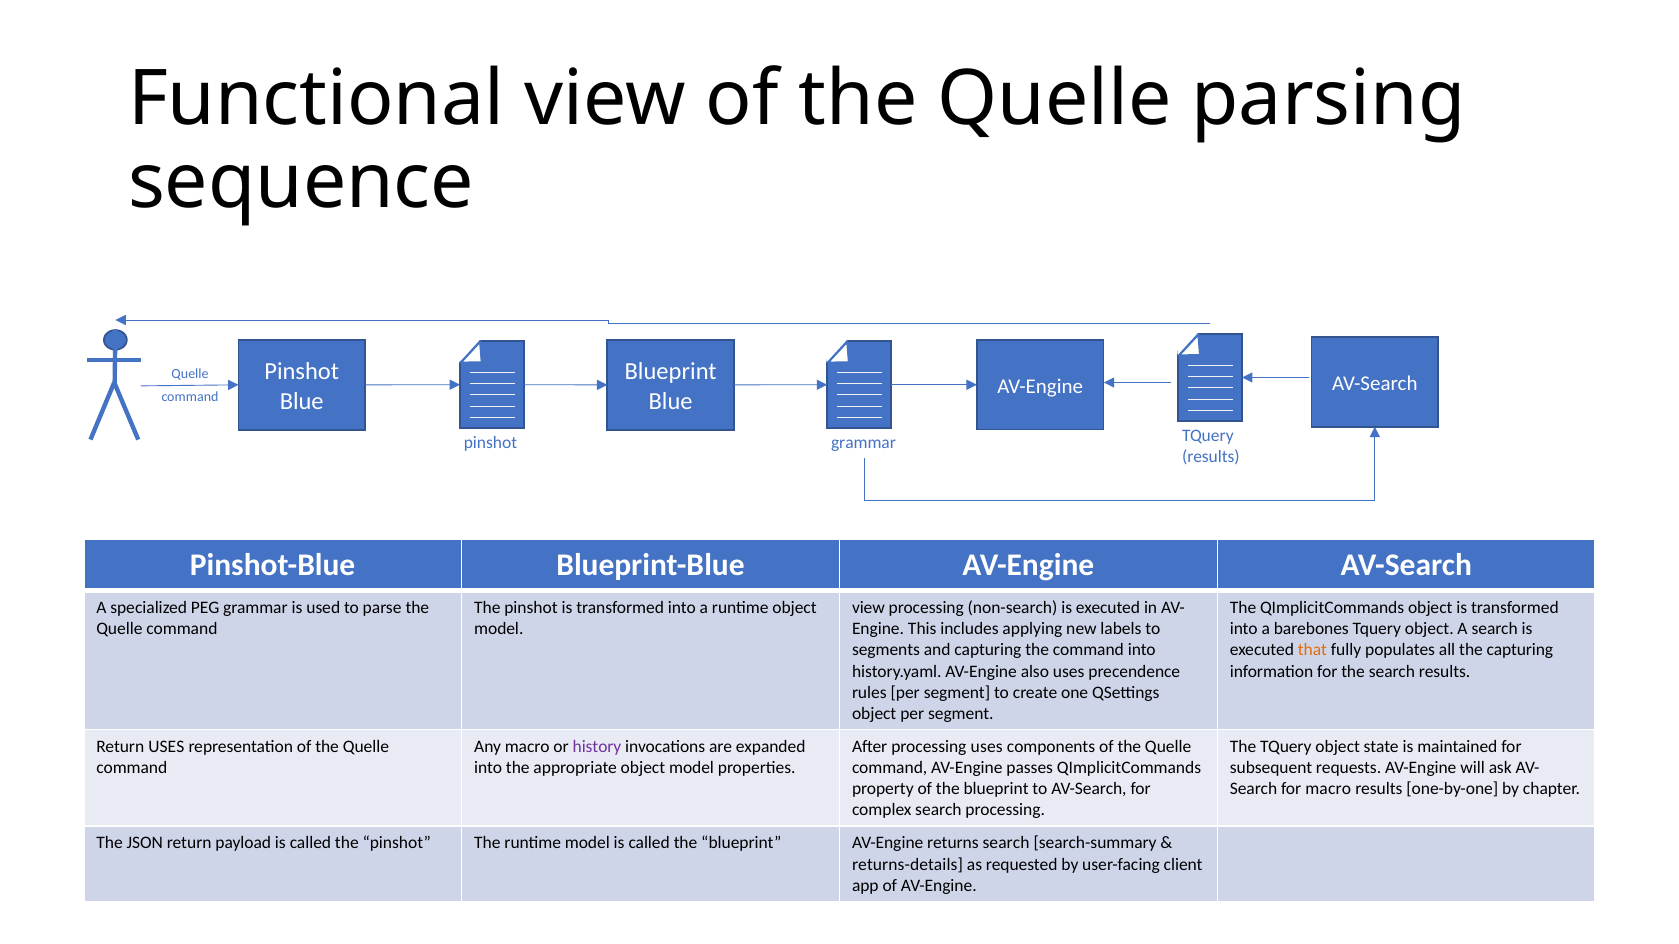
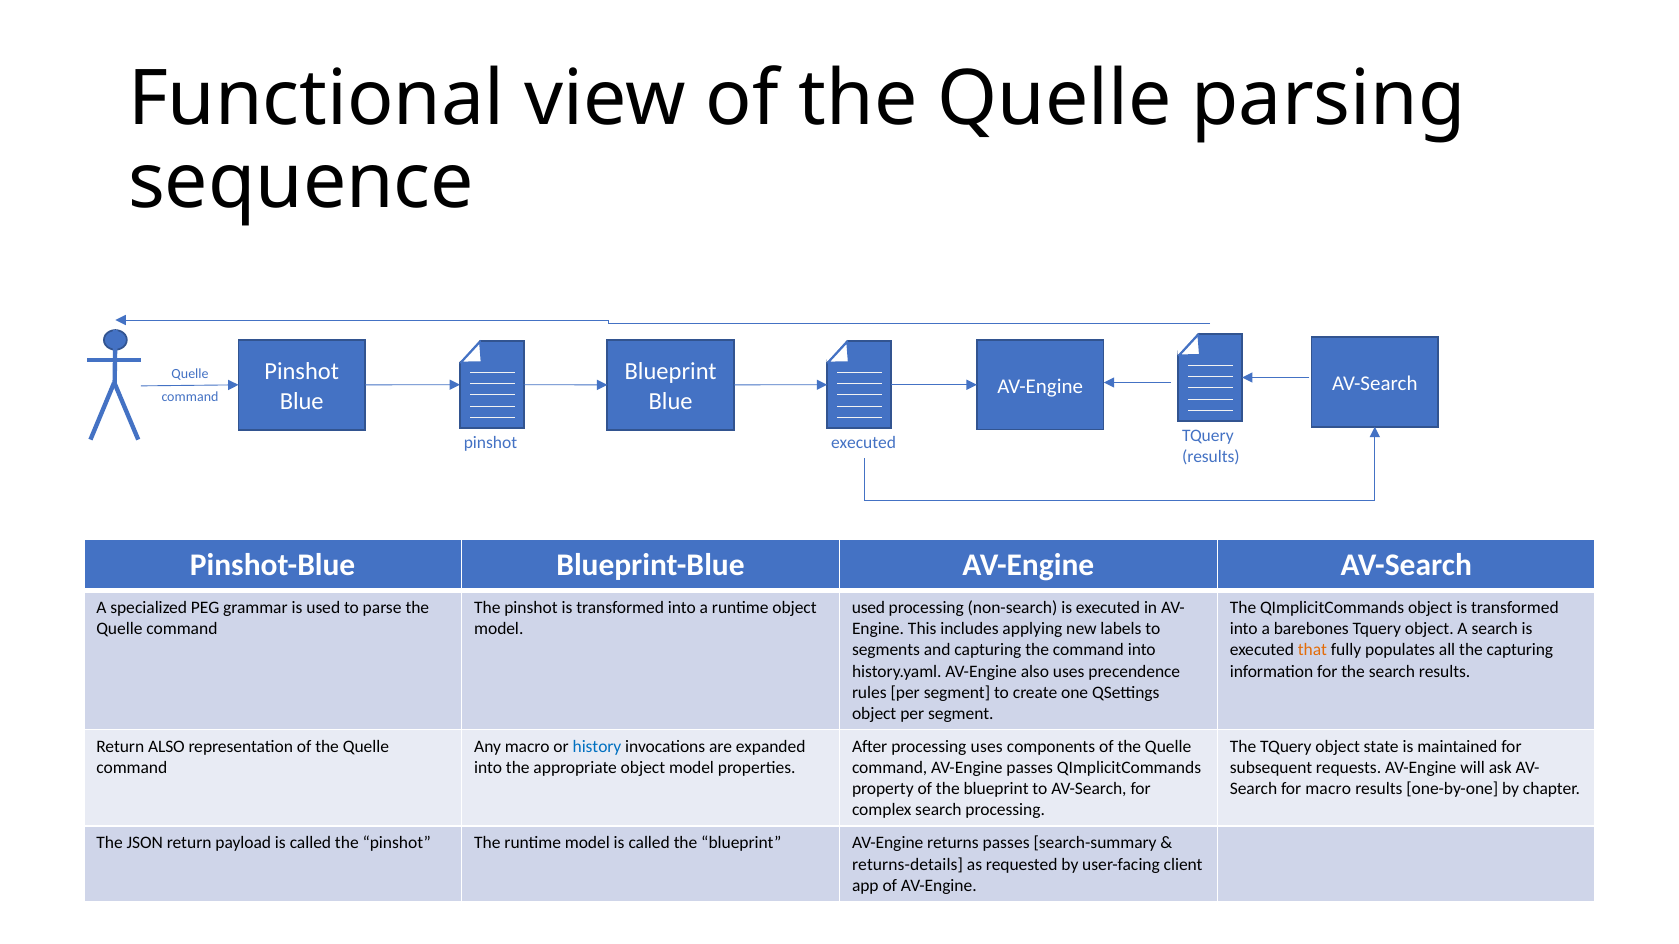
grammar at (863, 443): grammar -> executed
view at (868, 608): view -> used
Return USES: USES -> ALSO
history colour: purple -> blue
returns search: search -> passes
